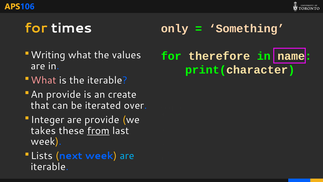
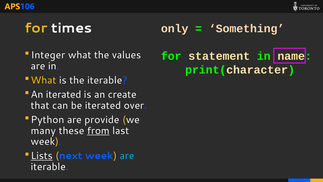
Writing: Writing -> Integer
therefore: therefore -> statement
What at (43, 80) colour: pink -> yellow
An provide: provide -> iterated
Integer: Integer -> Python
takes: takes -> many
Lists underline: none -> present
